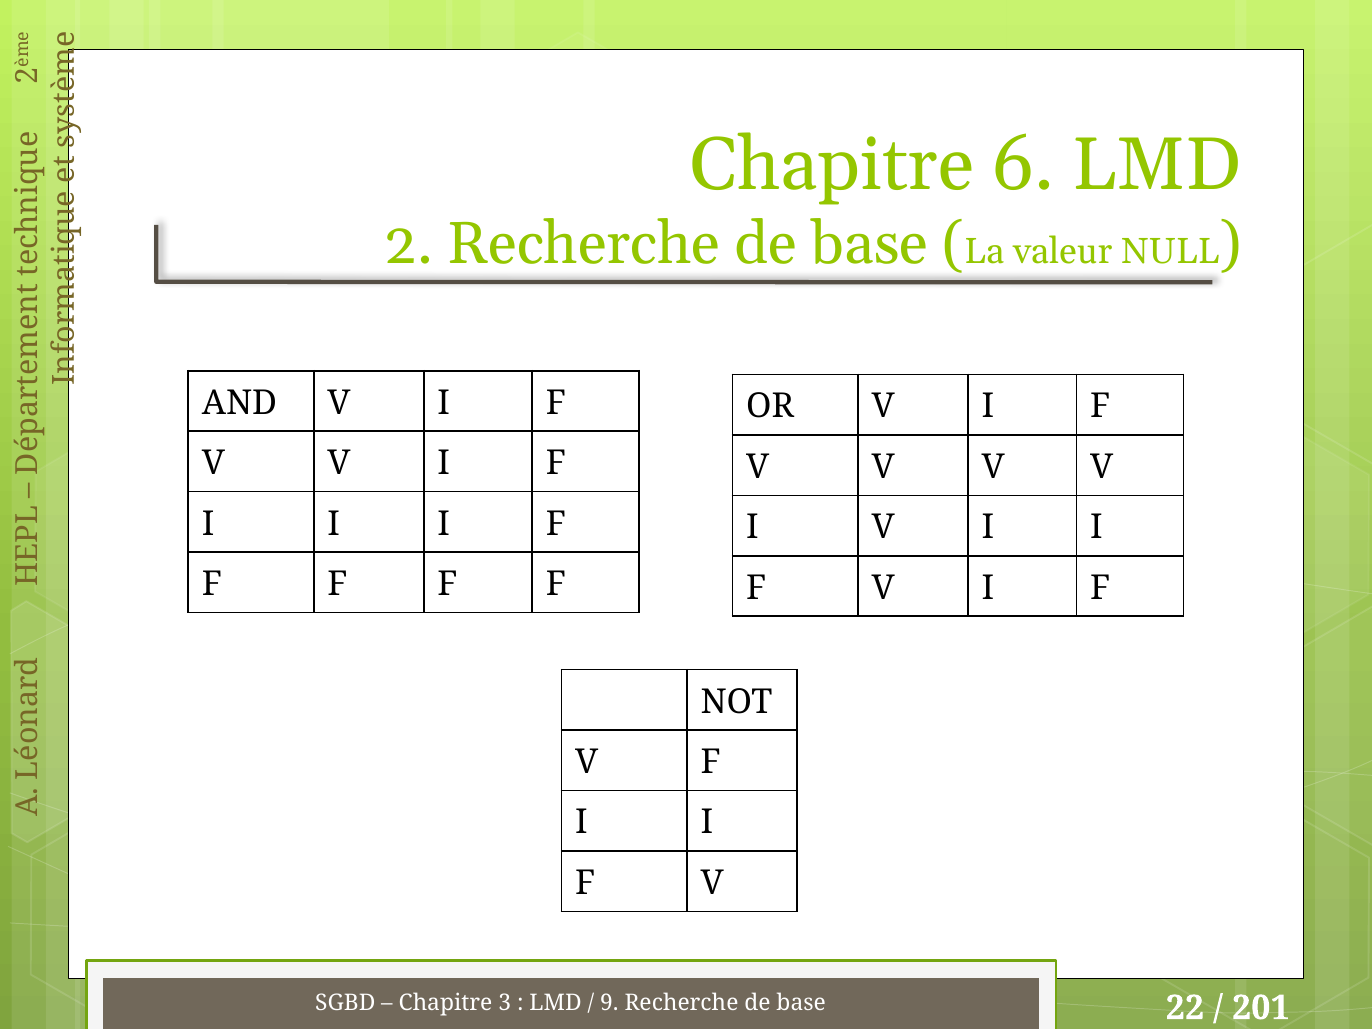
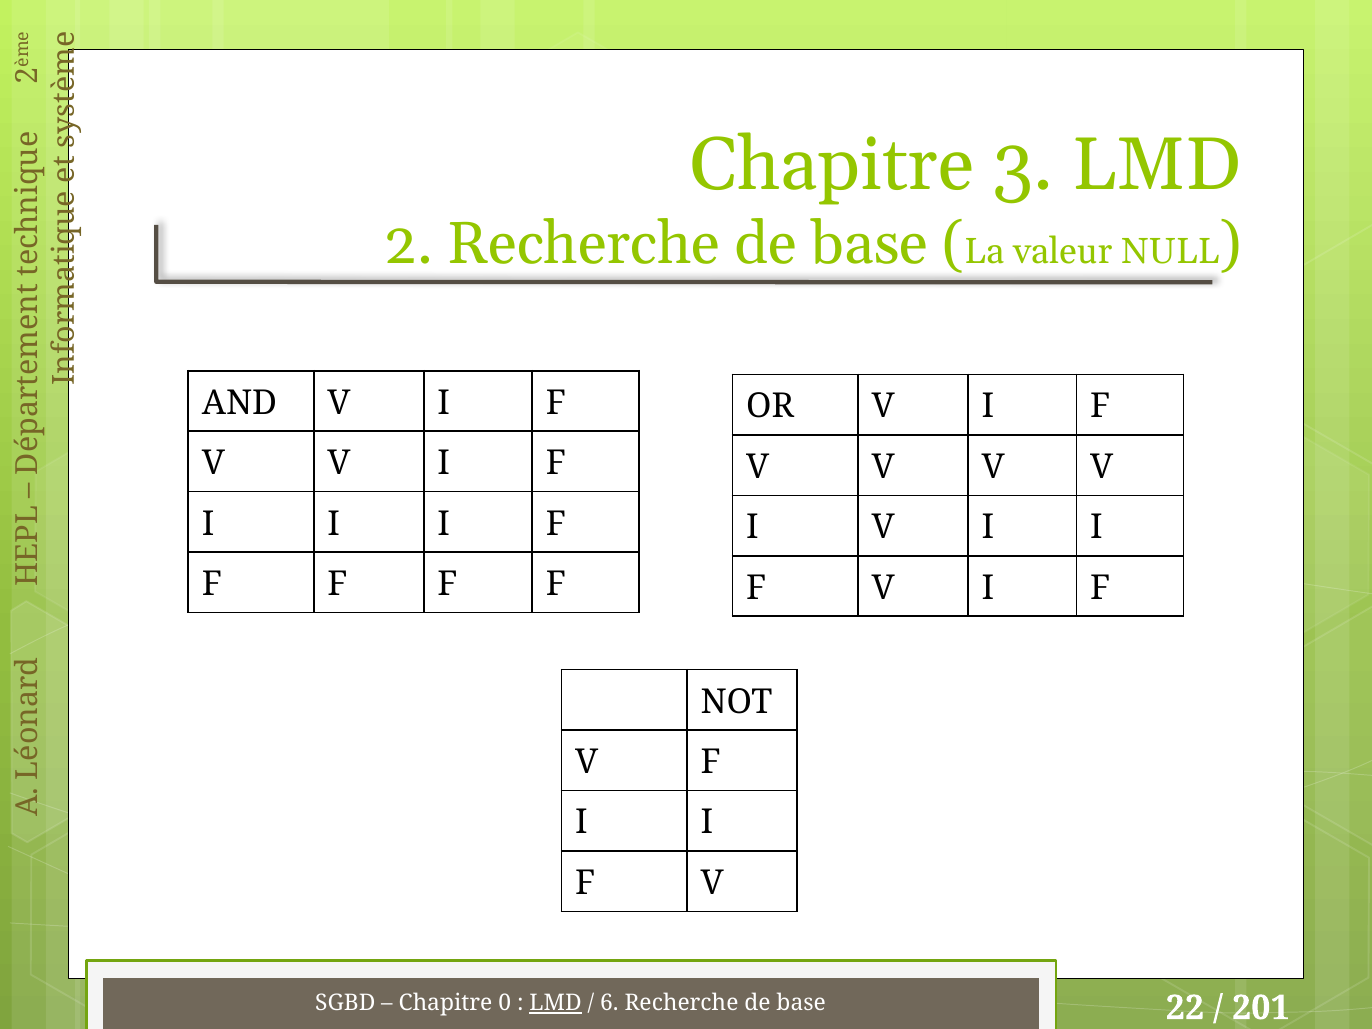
6: 6 -> 3
3: 3 -> 0
LMD at (556, 1003) underline: none -> present
9: 9 -> 6
